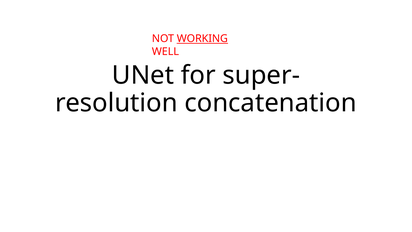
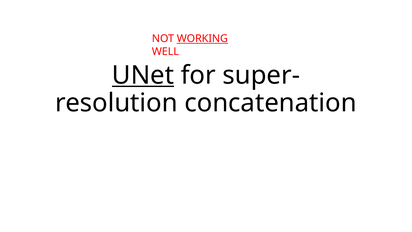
UNet underline: none -> present
